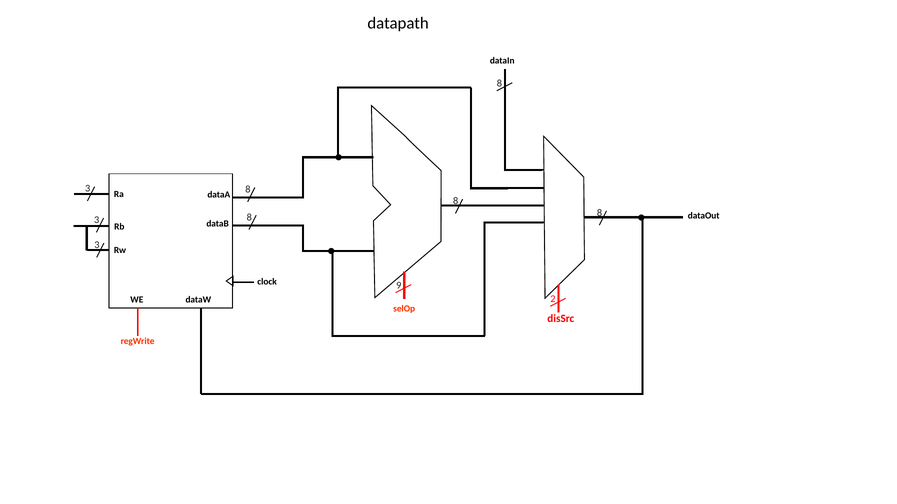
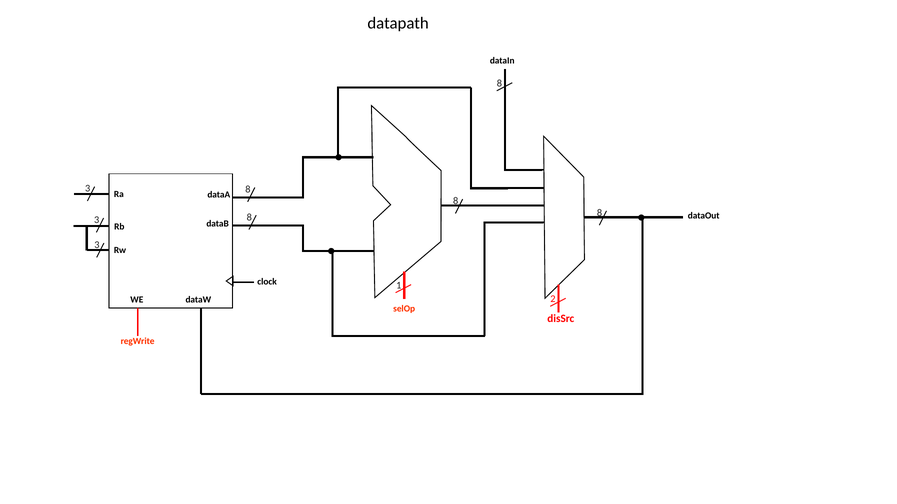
9: 9 -> 1
